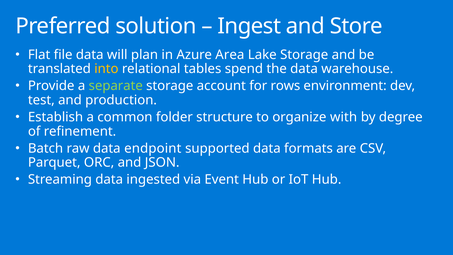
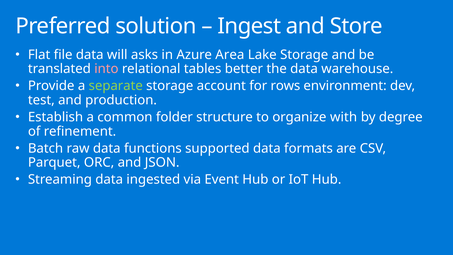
plan: plan -> asks
into colour: yellow -> pink
spend: spend -> better
endpoint: endpoint -> functions
